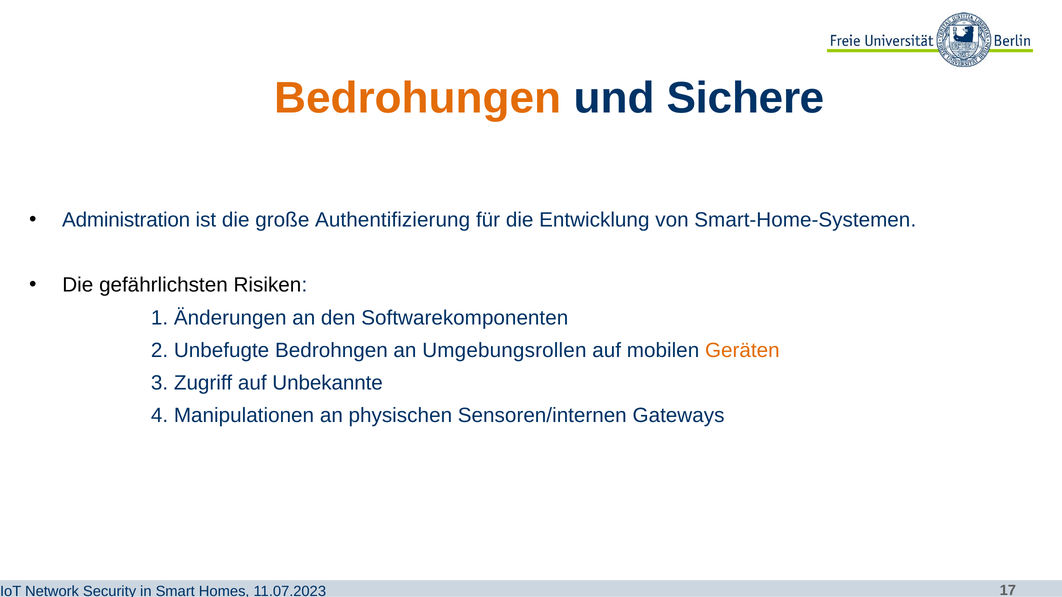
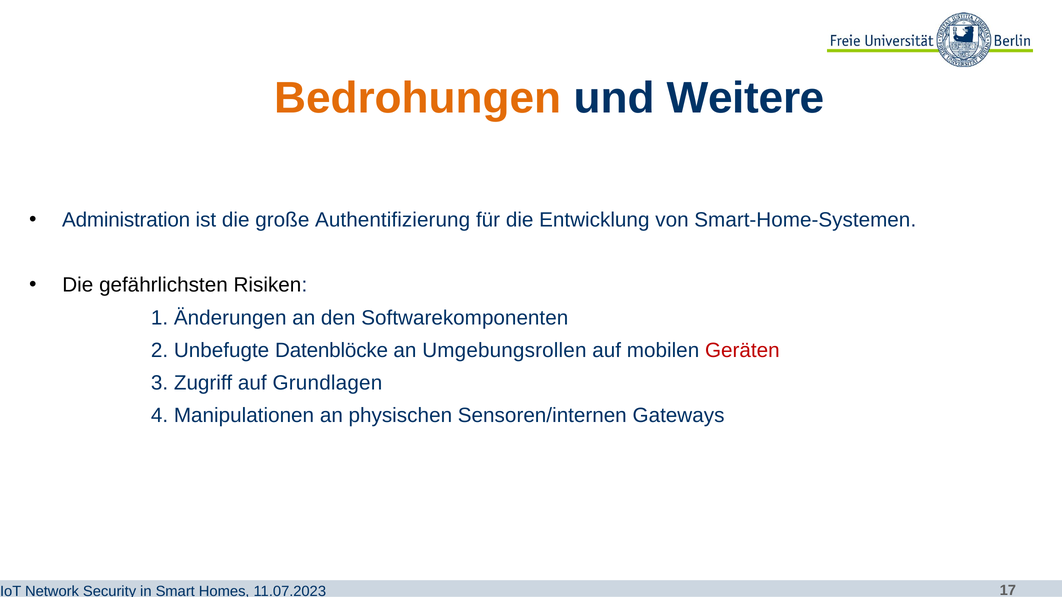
Sichere: Sichere -> Weitere
Bedrohngen: Bedrohngen -> Datenblöcke
Geräten colour: orange -> red
Unbekannte: Unbekannte -> Grundlagen
